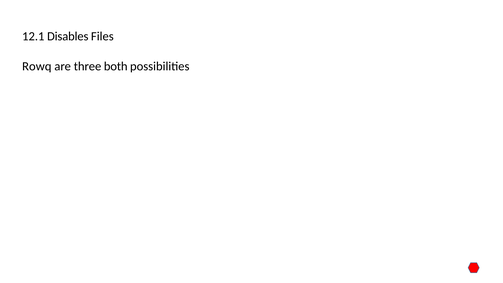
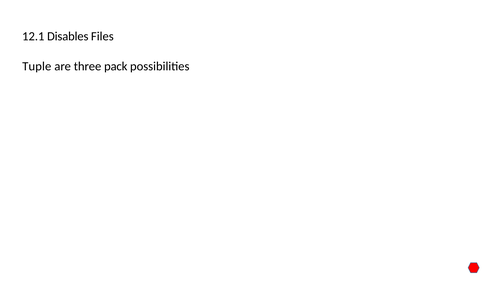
Rowq: Rowq -> Tuple
both: both -> pack
